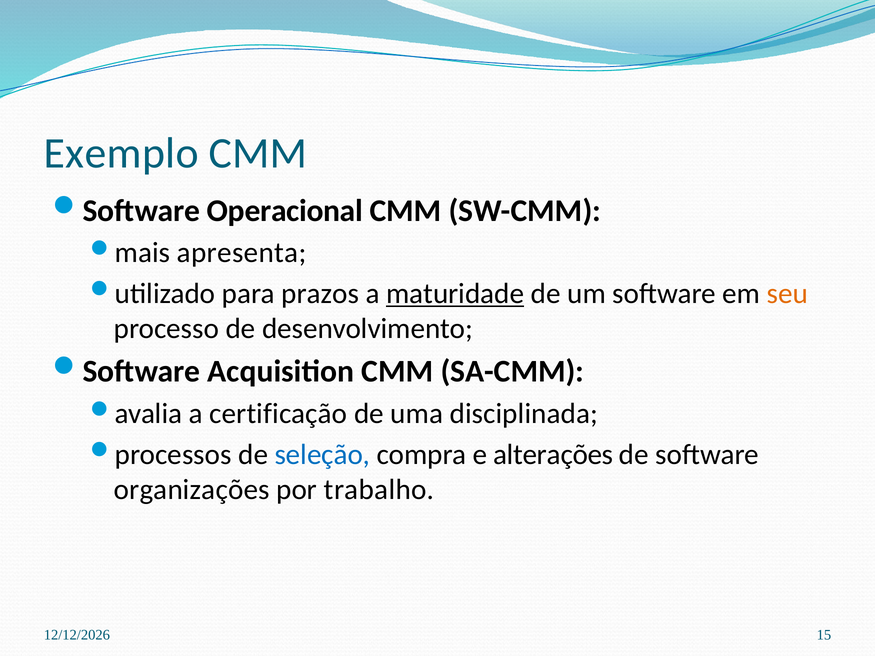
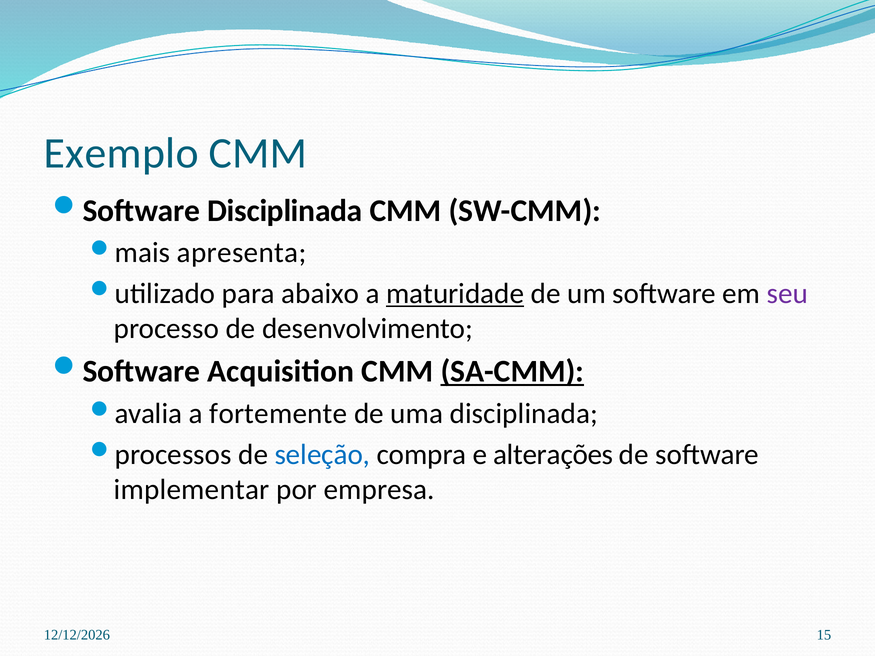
Software Operacional: Operacional -> Disciplinada
prazos: prazos -> abaixo
seu colour: orange -> purple
SA-CMM underline: none -> present
certificação: certificação -> fortemente
organizações: organizações -> implementar
trabalho: trabalho -> empresa
